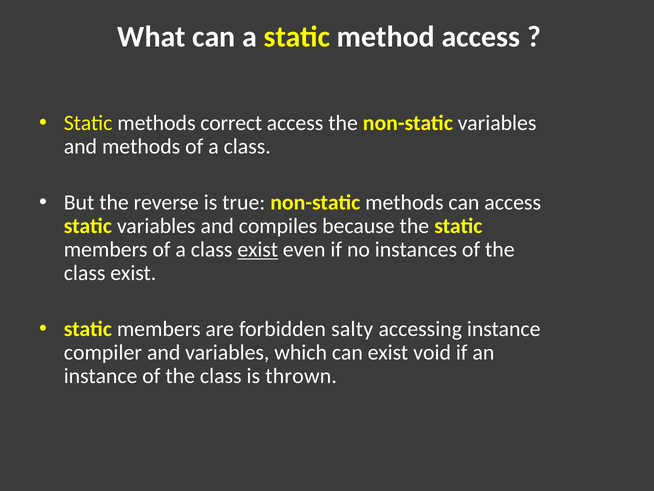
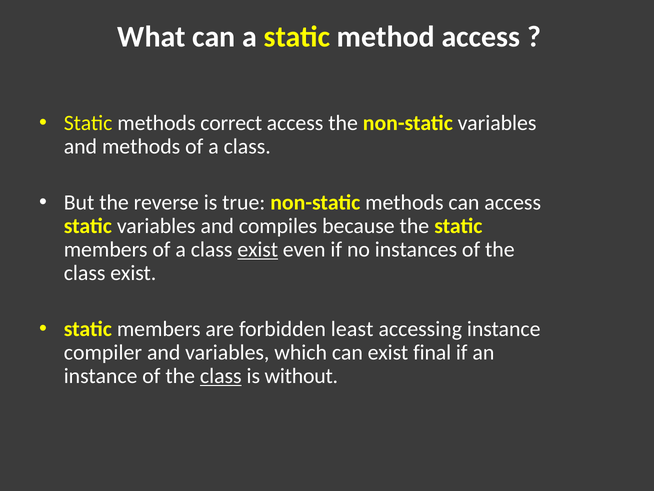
salty: salty -> least
void: void -> final
class at (221, 376) underline: none -> present
thrown: thrown -> without
